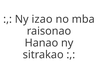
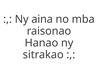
izao: izao -> aina
